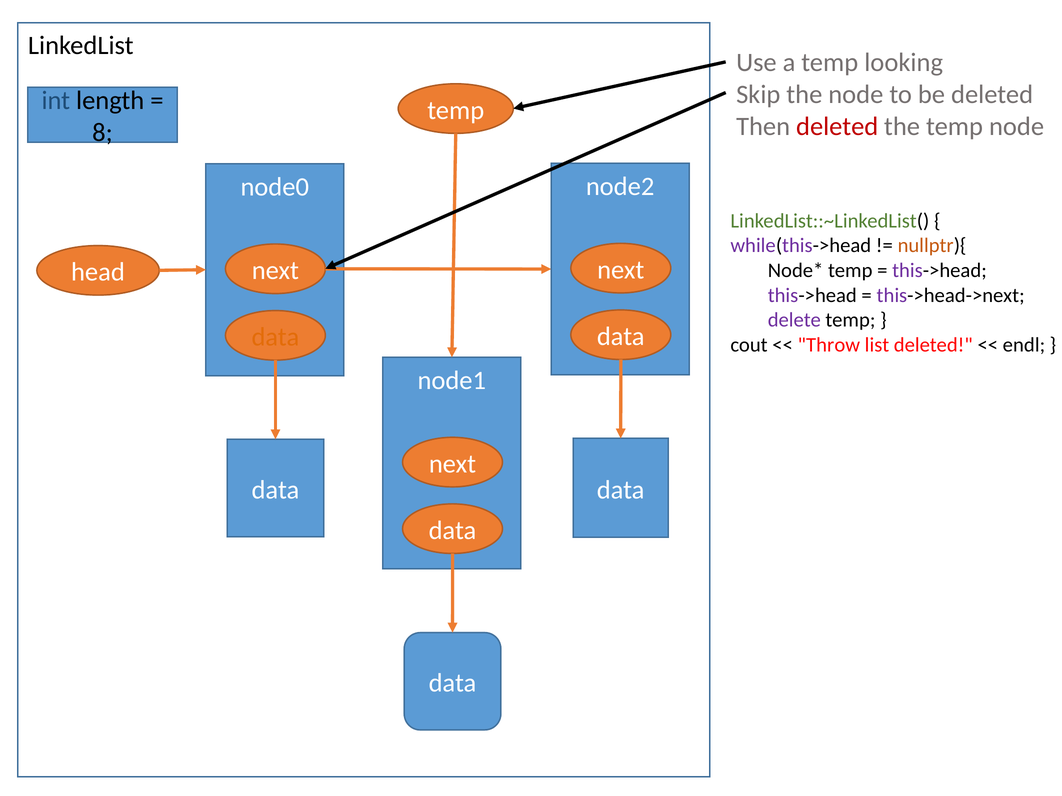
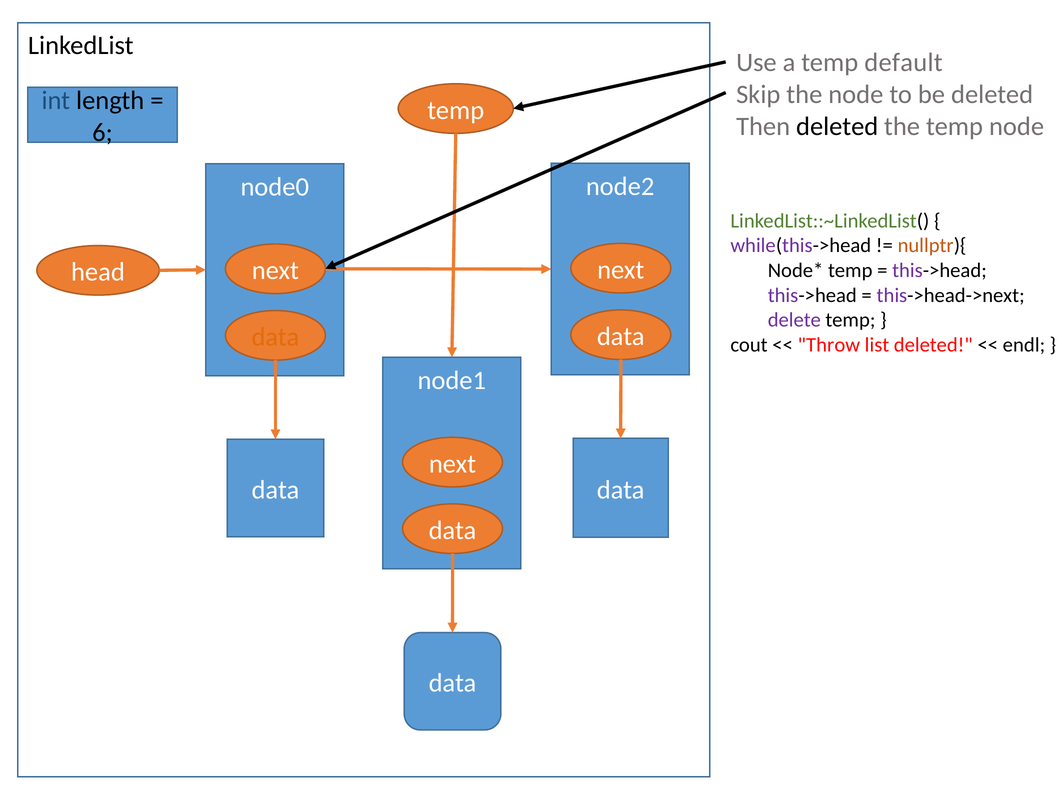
looking: looking -> default
deleted at (837, 126) colour: red -> black
8: 8 -> 6
